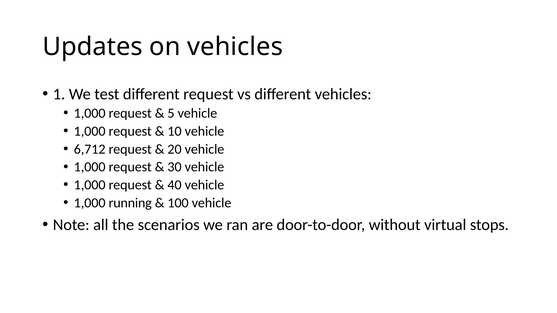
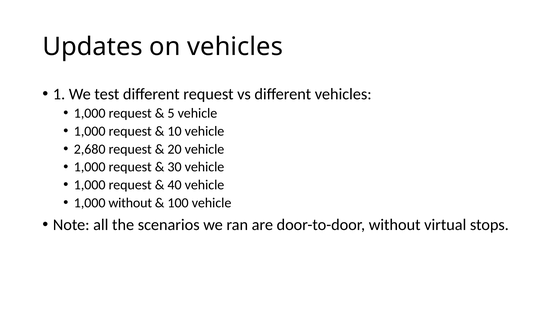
6,712: 6,712 -> 2,680
1,000 running: running -> without
